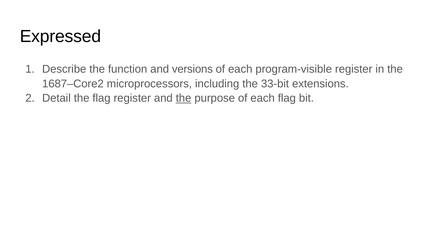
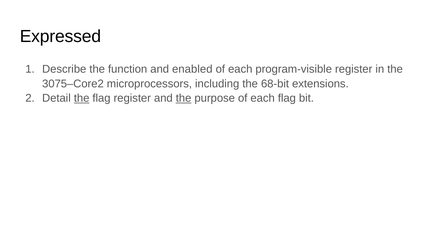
versions: versions -> enabled
1687–Core2: 1687–Core2 -> 3075–Core2
33-bit: 33-bit -> 68-bit
the at (82, 98) underline: none -> present
